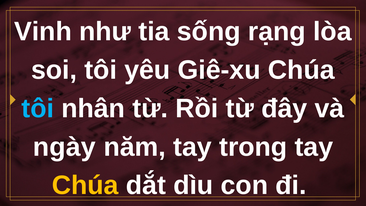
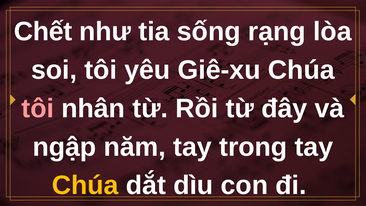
Vinh: Vinh -> Chết
tôi at (38, 108) colour: light blue -> pink
ngày: ngày -> ngập
